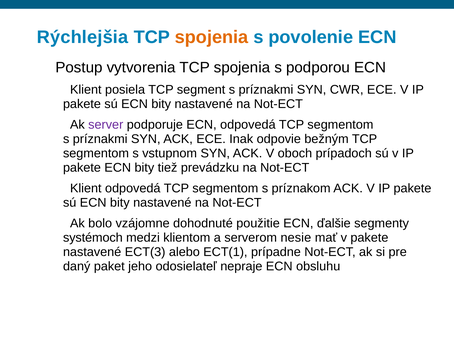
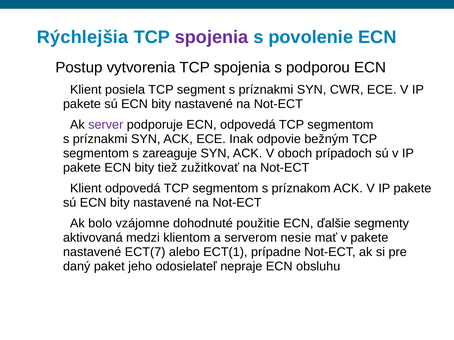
spojenia at (212, 37) colour: orange -> purple
vstupnom: vstupnom -> zareaguje
prevádzku: prevádzku -> zužitkovať
systémoch: systémoch -> aktivovaná
ECT(3: ECT(3 -> ECT(7
